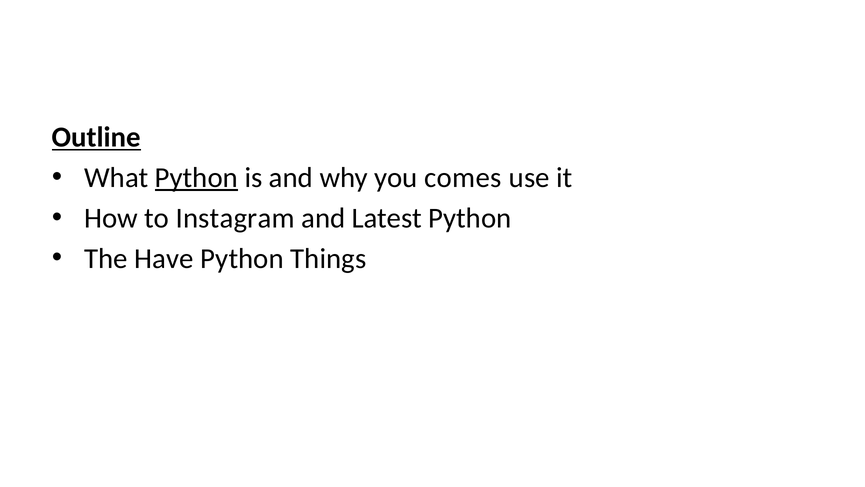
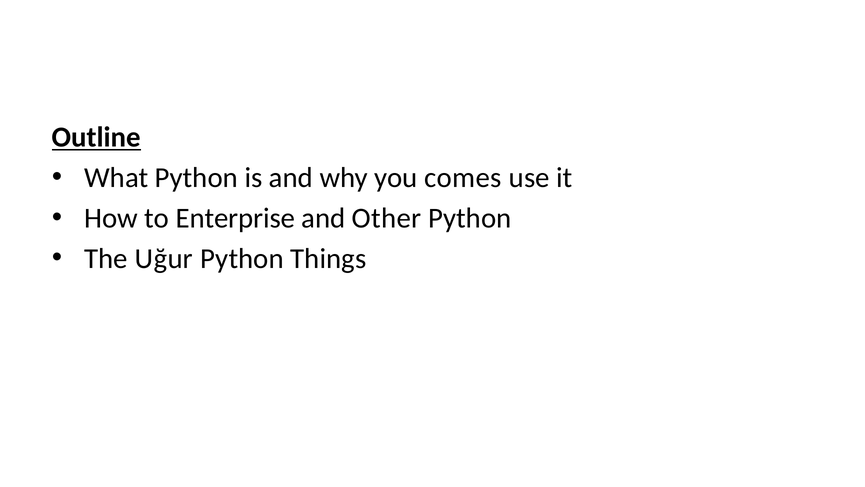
Python at (196, 178) underline: present -> none
Instagram: Instagram -> Enterprise
Latest: Latest -> Other
Have: Have -> Uğur
